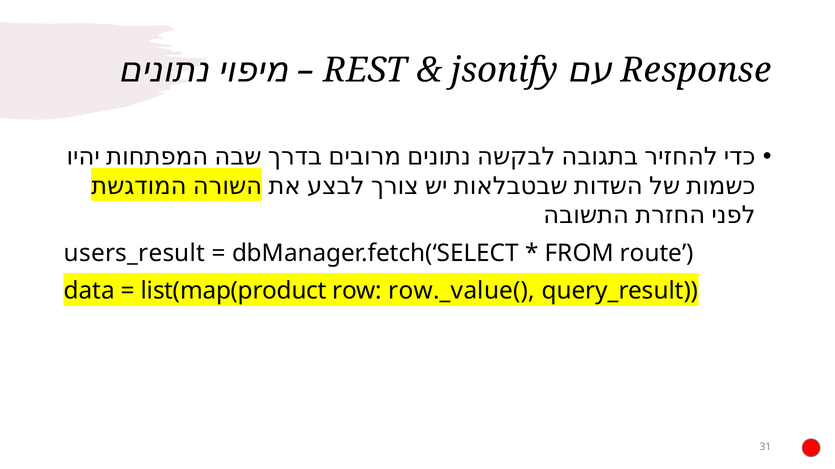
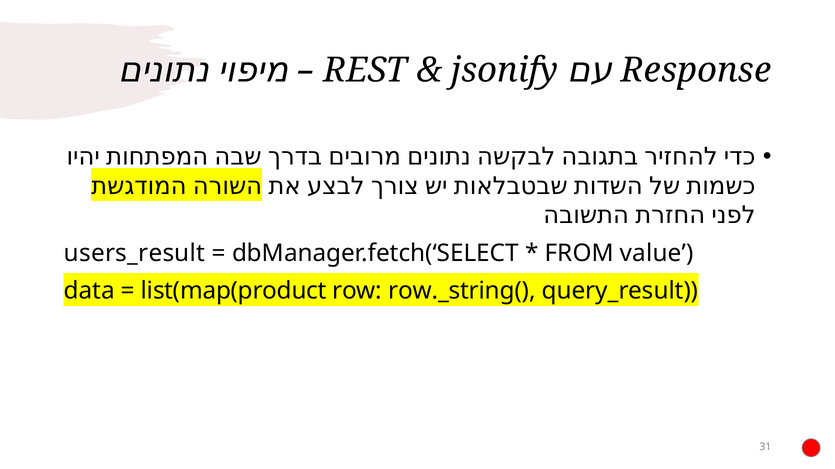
route: route -> value
row._value(: row._value( -> row._string(
